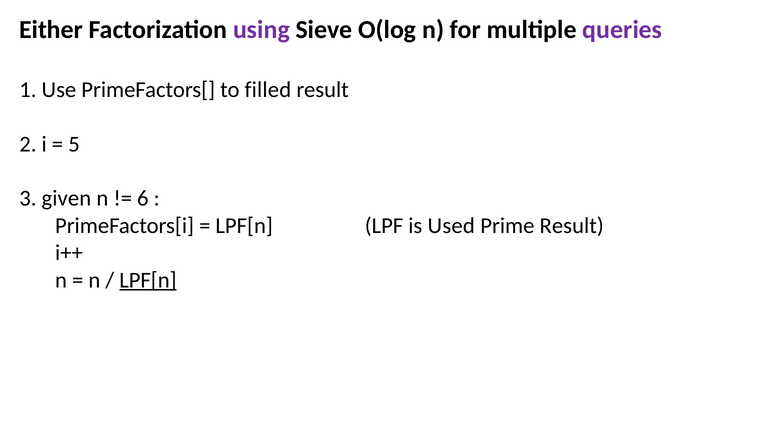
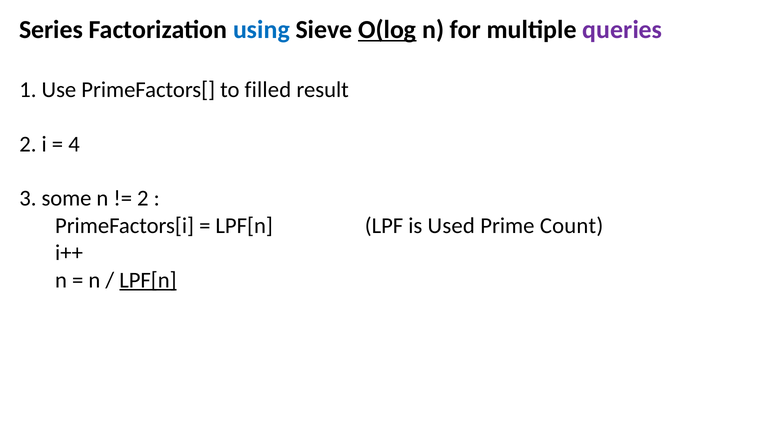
Either: Either -> Series
using colour: purple -> blue
O(log underline: none -> present
5: 5 -> 4
given: given -> some
6 at (143, 198): 6 -> 2
Prime Result: Result -> Count
